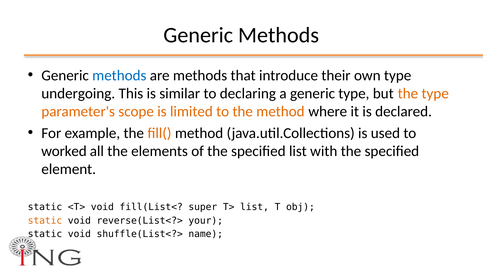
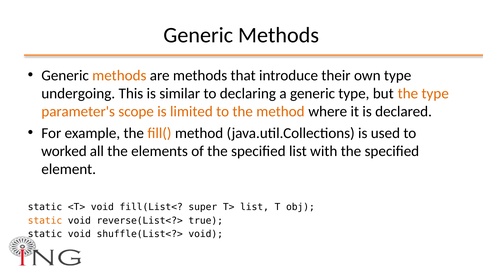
methods at (119, 75) colour: blue -> orange
your: your -> true
shuffle(List<?> name: name -> void
